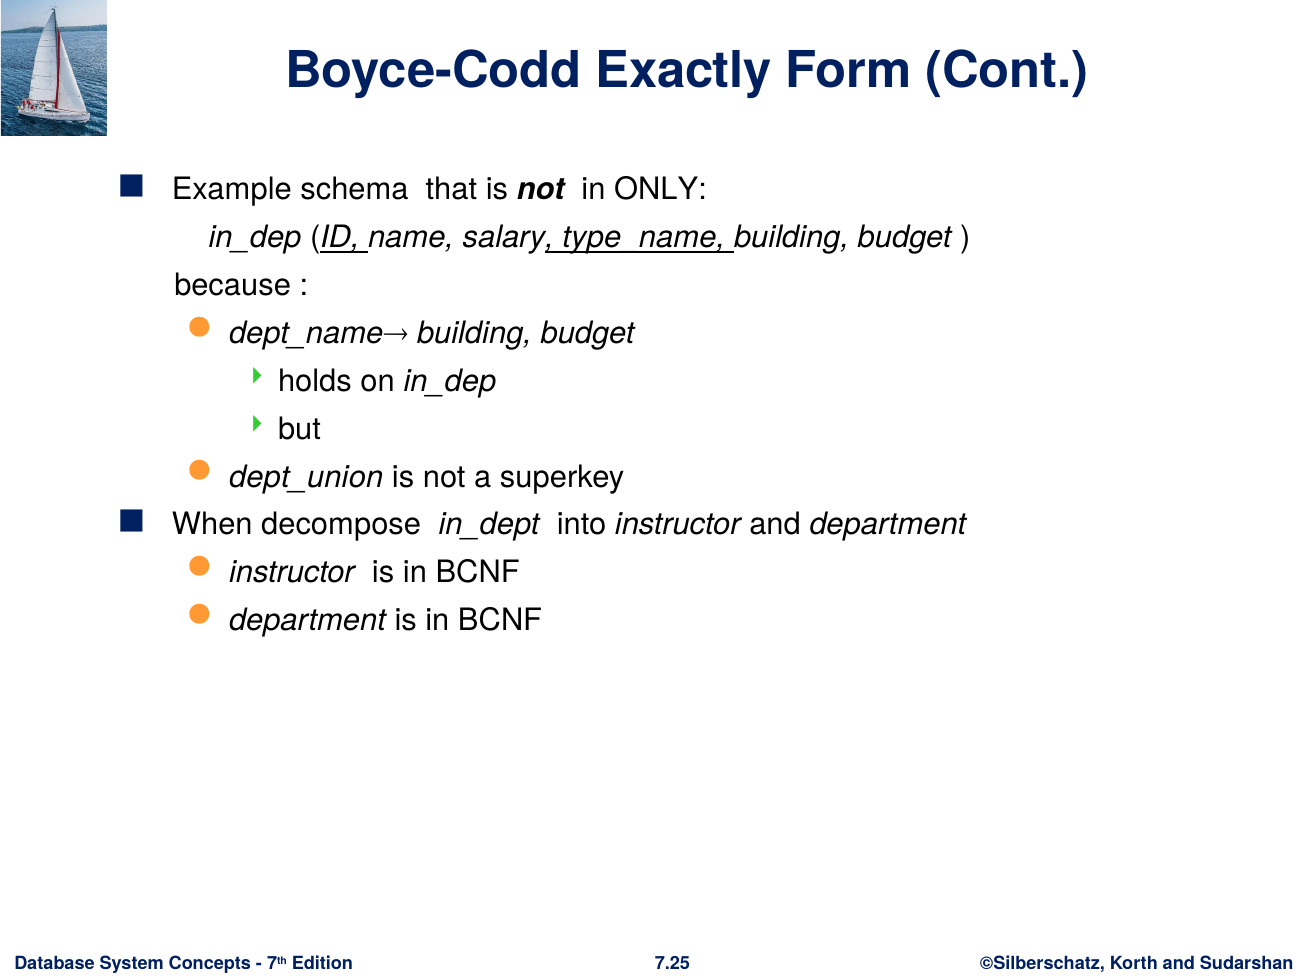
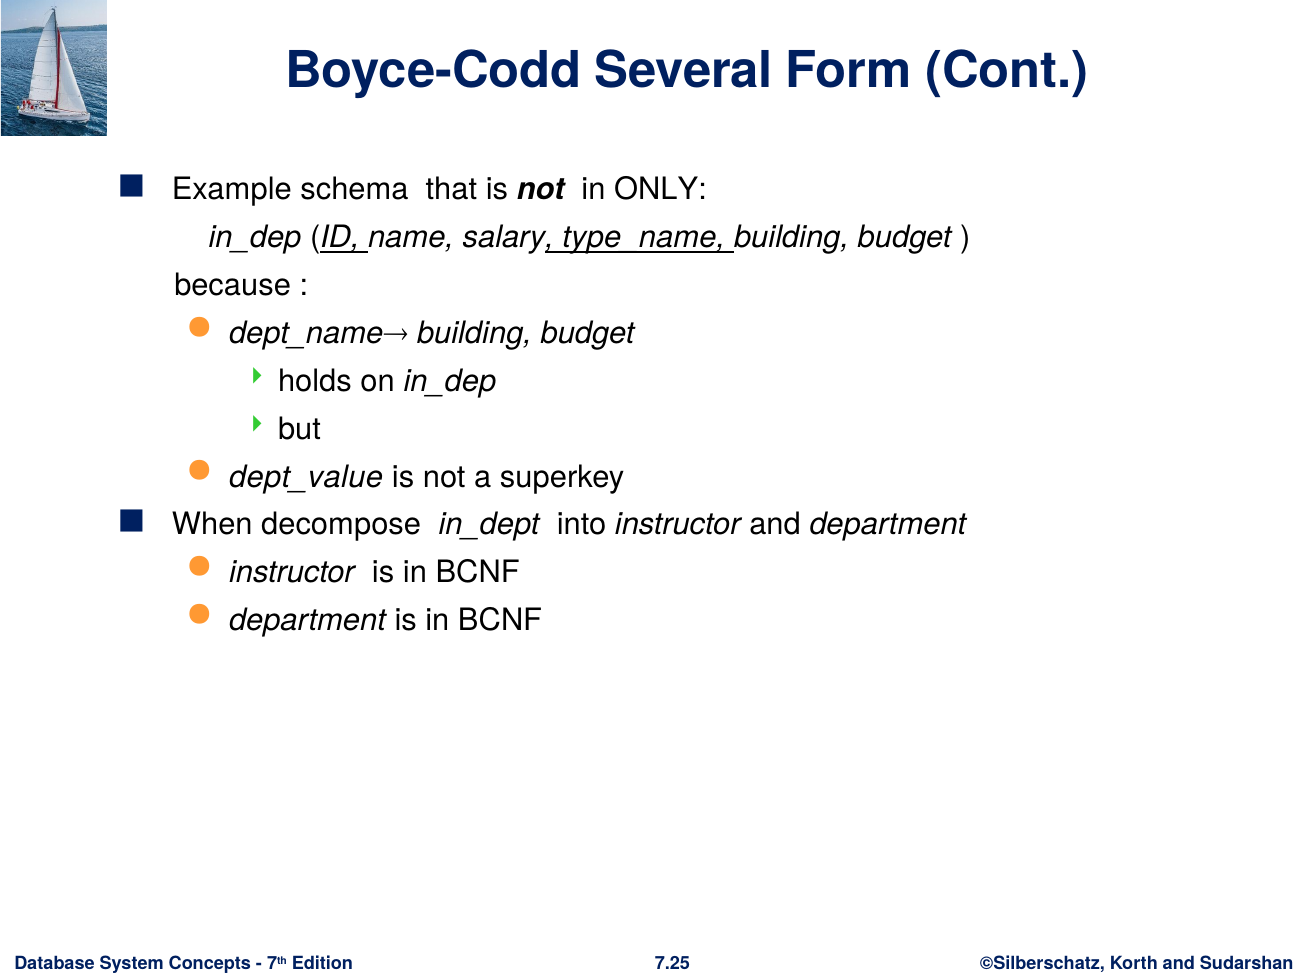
Exactly: Exactly -> Several
dept_union: dept_union -> dept_value
